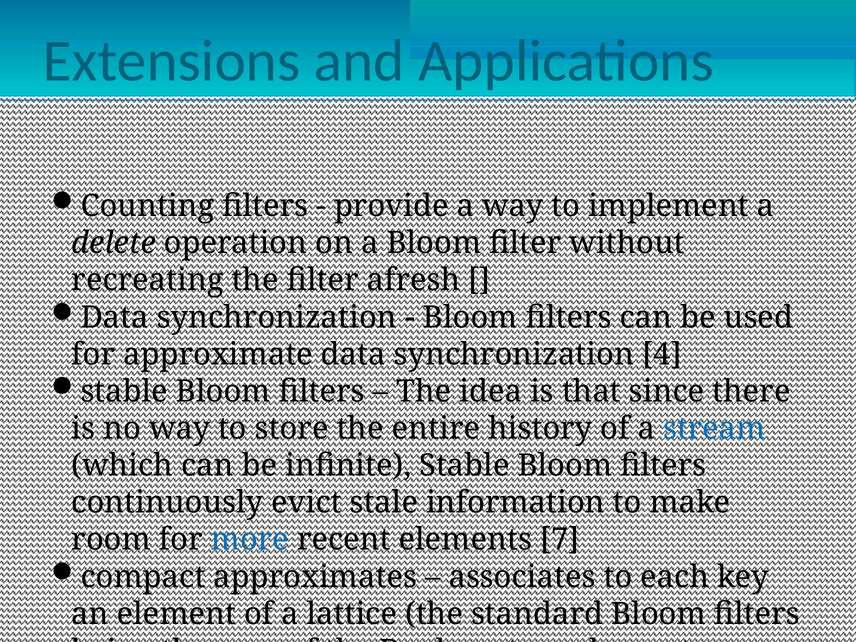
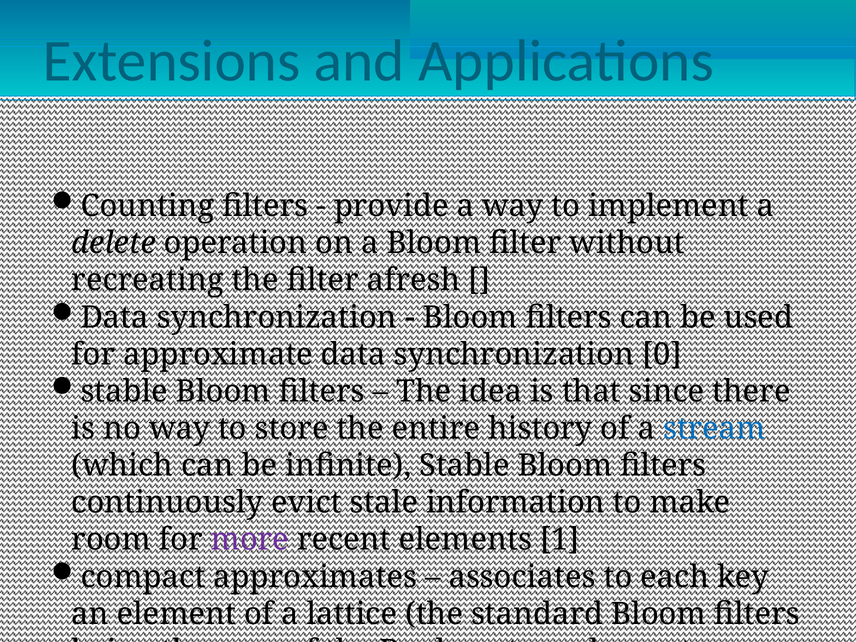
4: 4 -> 0
more colour: blue -> purple
7: 7 -> 1
